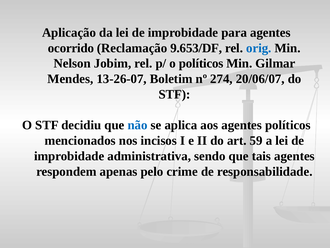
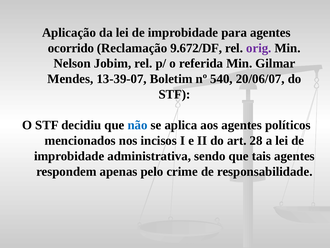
9.653/DF: 9.653/DF -> 9.672/DF
orig colour: blue -> purple
o políticos: políticos -> referida
13-26-07: 13-26-07 -> 13-39-07
274: 274 -> 540
59: 59 -> 28
